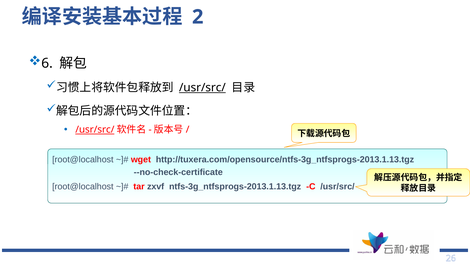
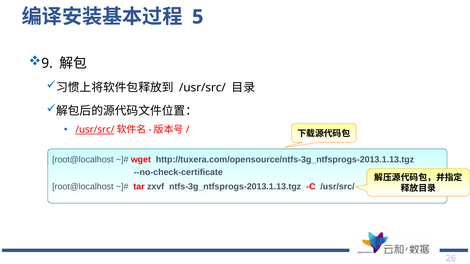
2: 2 -> 5
6: 6 -> 9
/usr/src/ at (202, 88) underline: present -> none
